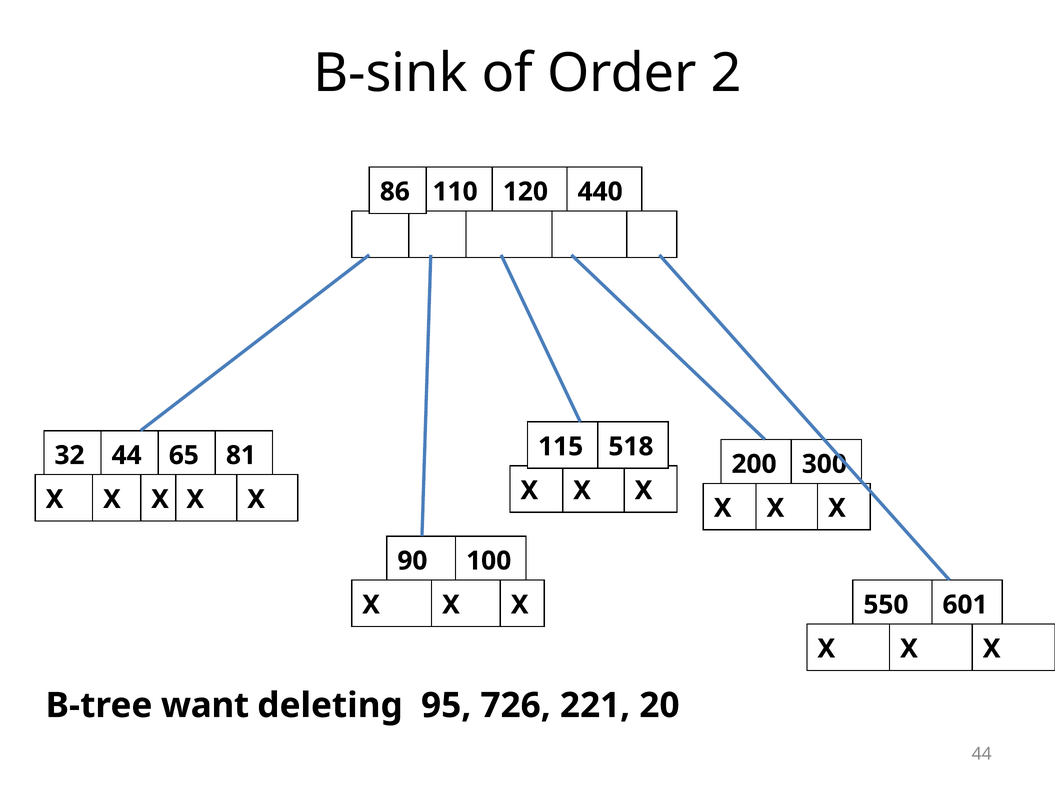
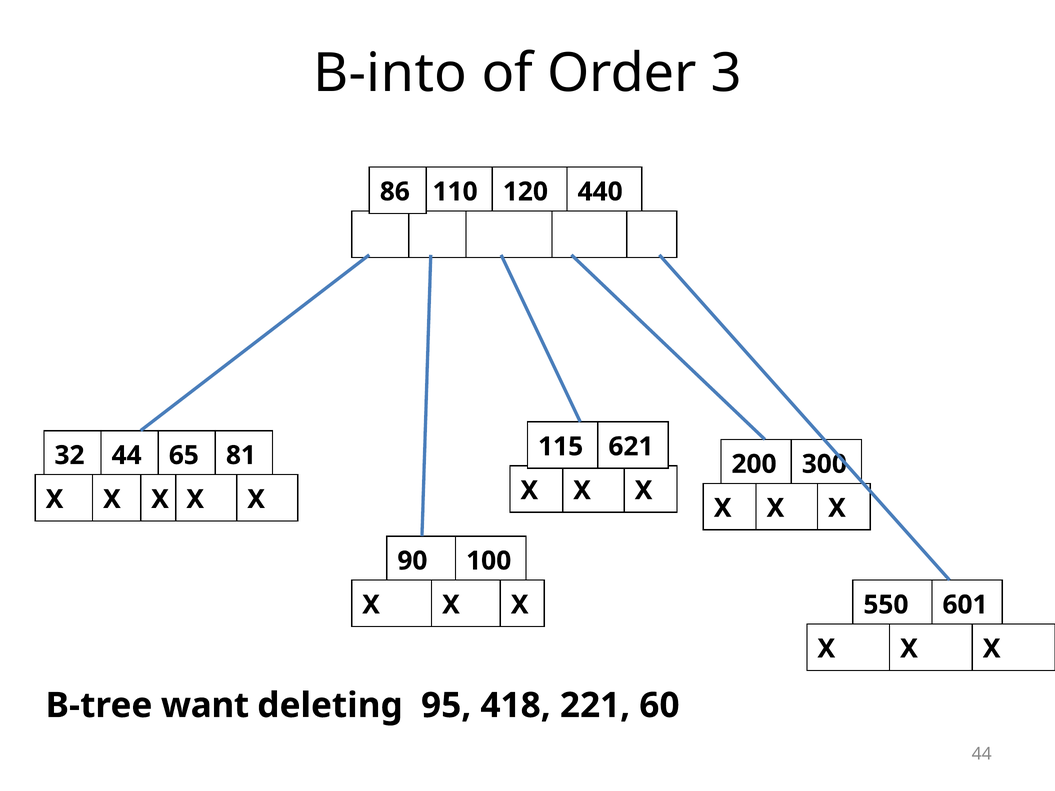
B-sink: B-sink -> B-into
2: 2 -> 3
518: 518 -> 621
726: 726 -> 418
20: 20 -> 60
